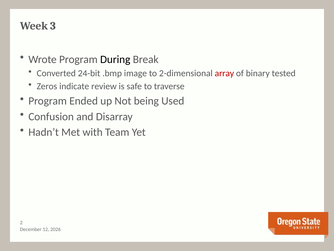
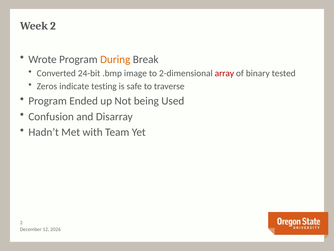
Week 3: 3 -> 2
During colour: black -> orange
review: review -> testing
